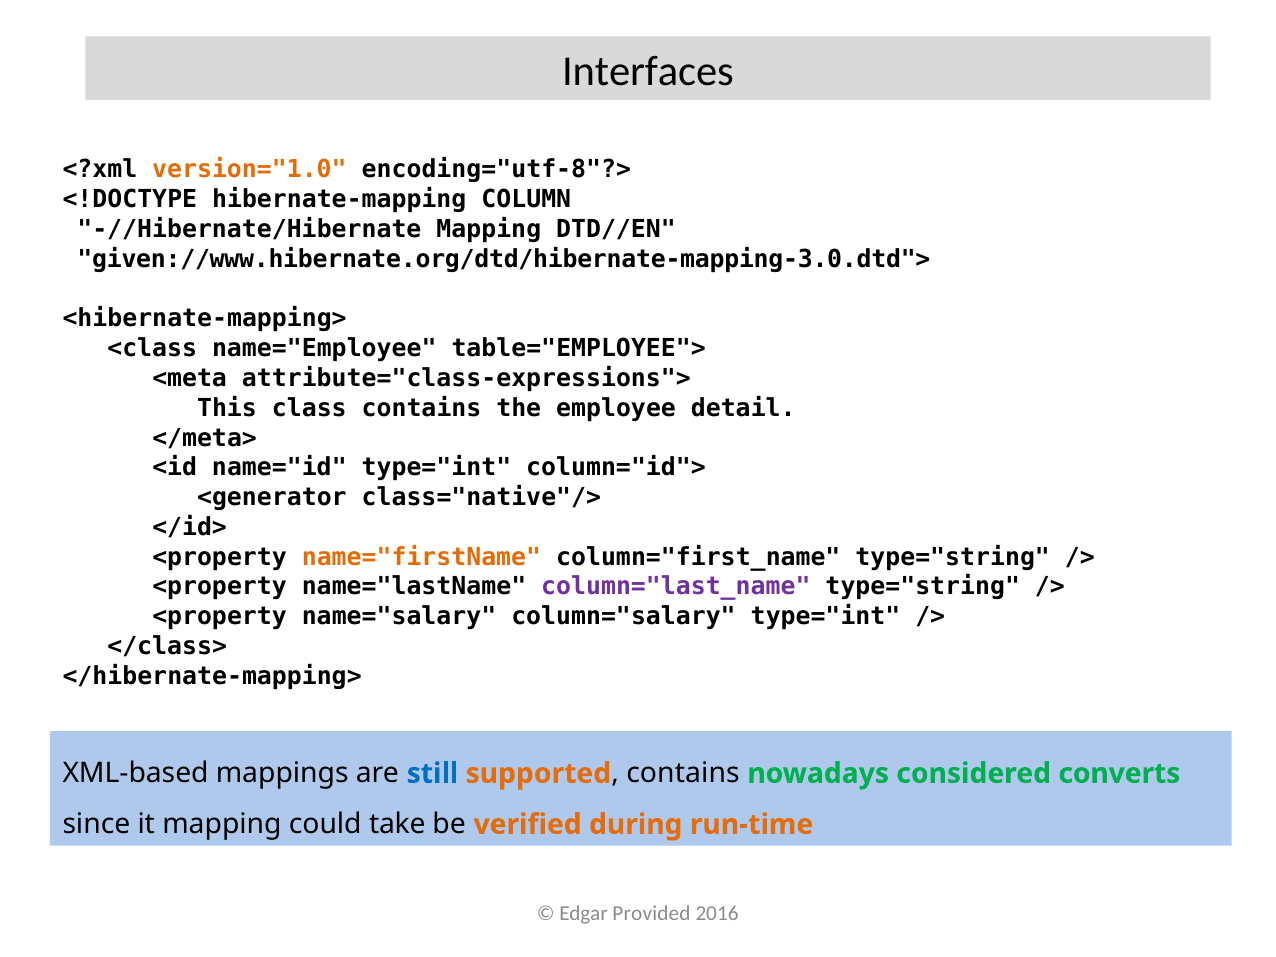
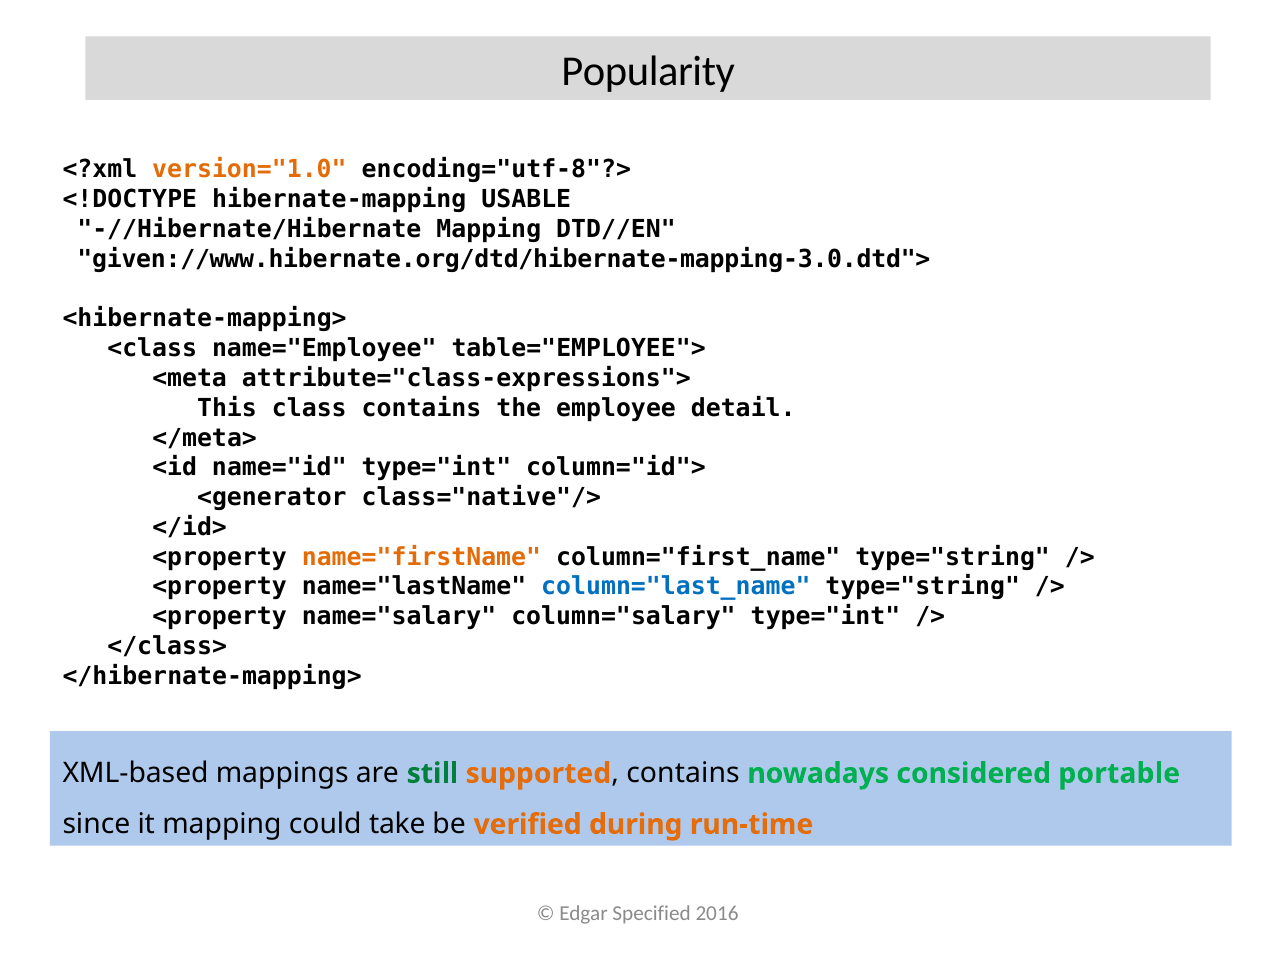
Interfaces: Interfaces -> Popularity
COLUMN: COLUMN -> USABLE
column="last_name colour: purple -> blue
still colour: blue -> green
converts: converts -> portable
Provided: Provided -> Specified
